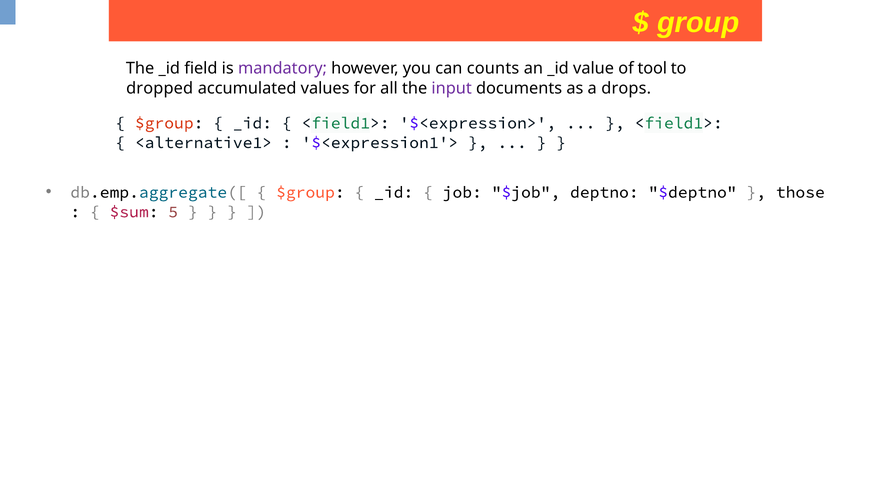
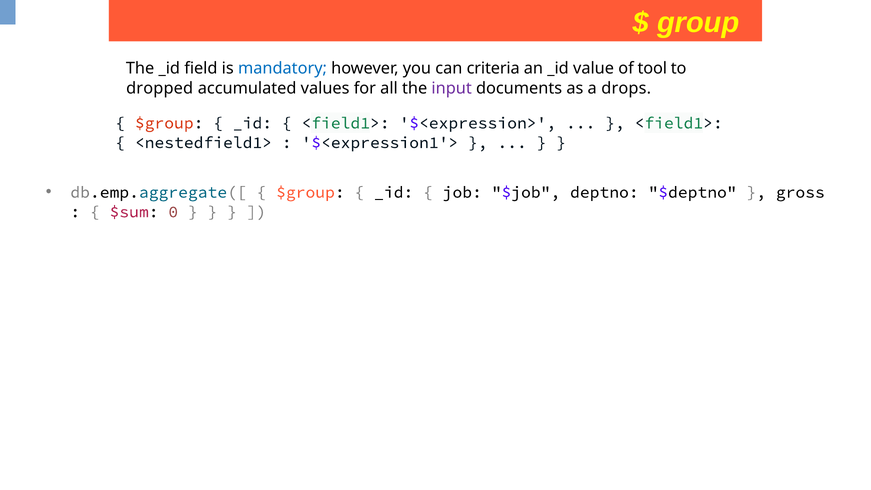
mandatory colour: purple -> blue
counts: counts -> criteria
<alternative1>: <alternative1> -> <nestedfield1>
those: those -> gross
5: 5 -> 0
